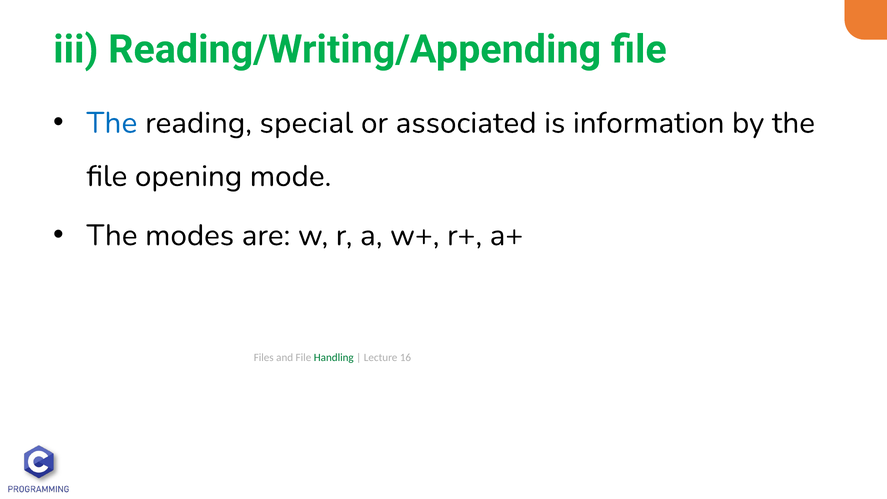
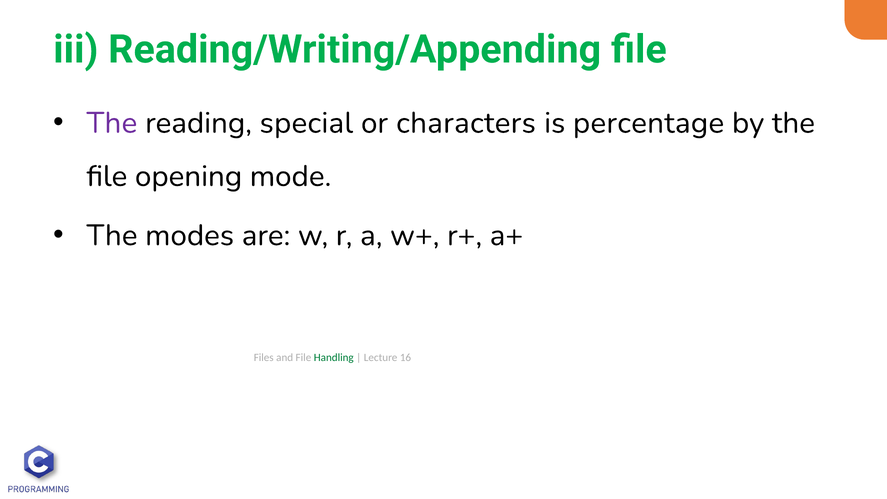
The at (112, 123) colour: blue -> purple
associated: associated -> characters
information: information -> percentage
